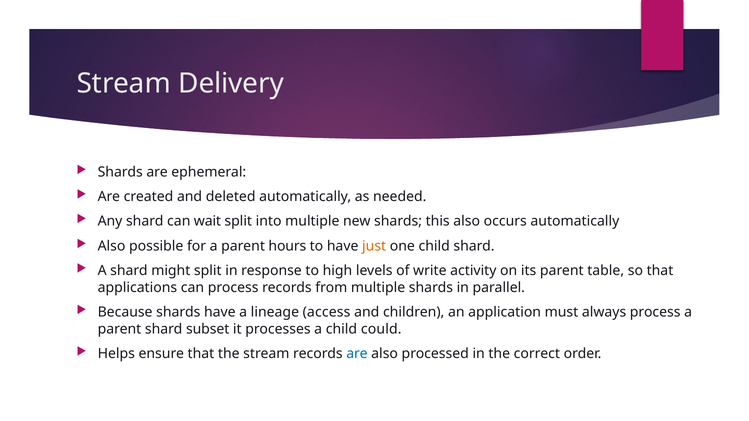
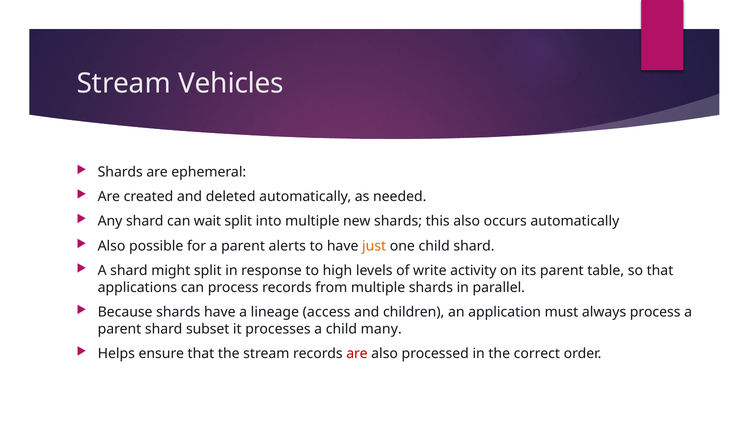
Delivery: Delivery -> Vehicles
hours: hours -> alerts
could: could -> many
are at (357, 354) colour: blue -> red
